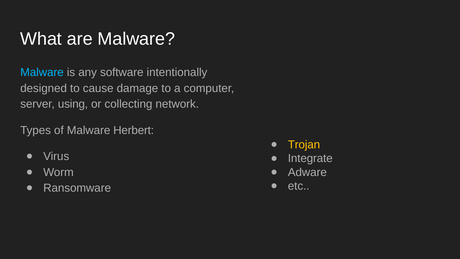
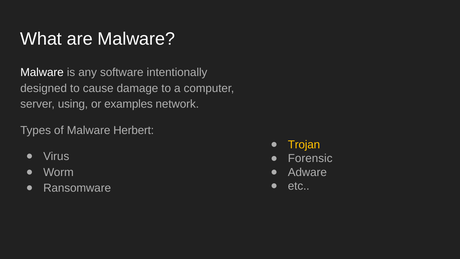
Malware at (42, 72) colour: light blue -> white
collecting: collecting -> examples
Integrate: Integrate -> Forensic
